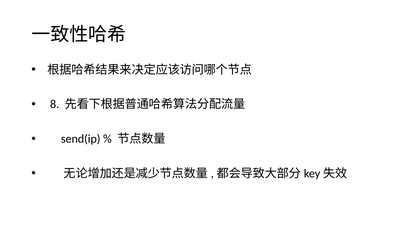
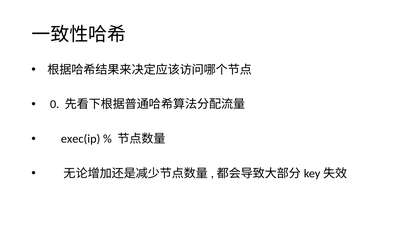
8: 8 -> 0
send(ip: send(ip -> exec(ip
